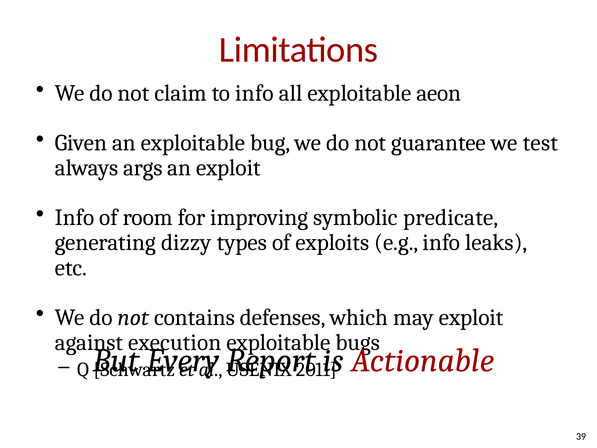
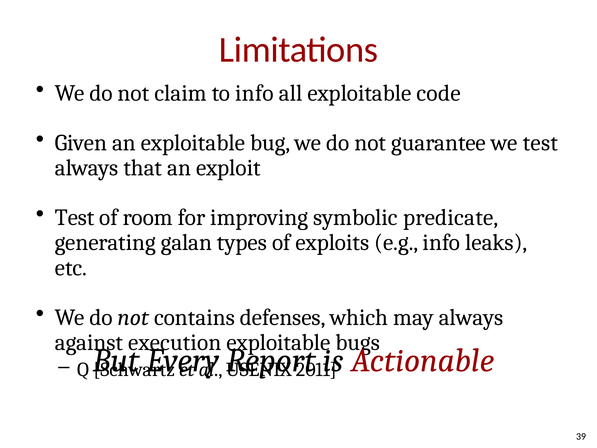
aeon: aeon -> code
args: args -> that
Info at (75, 217): Info -> Test
dizzy: dizzy -> galan
may exploit: exploit -> always
